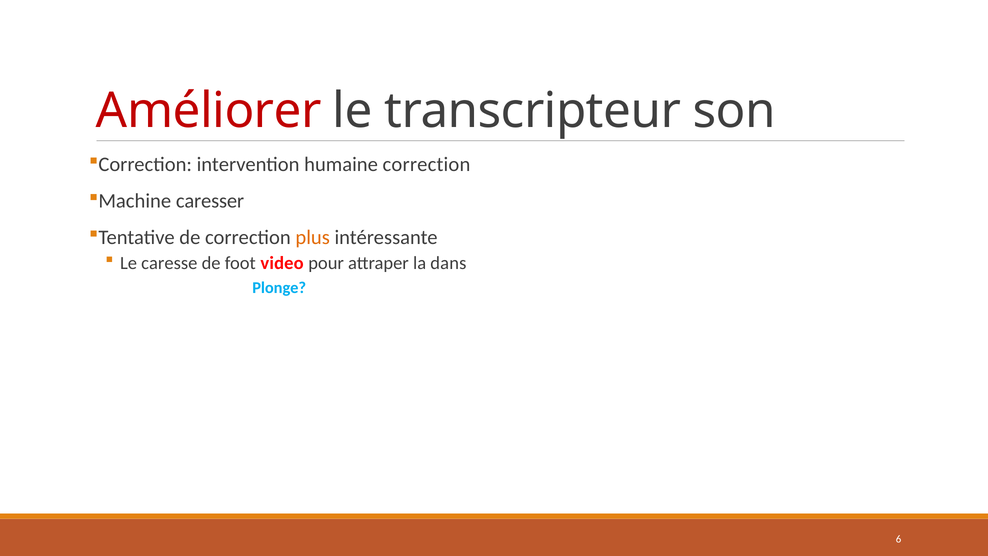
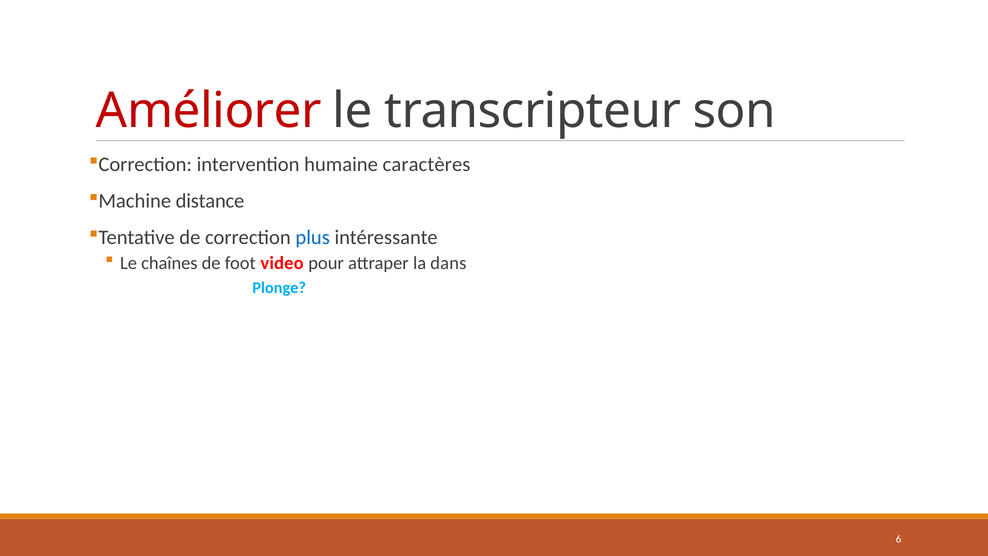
humaine correction: correction -> caractères
caresser: caresser -> distance
plus colour: orange -> blue
caresse: caresse -> chaînes
